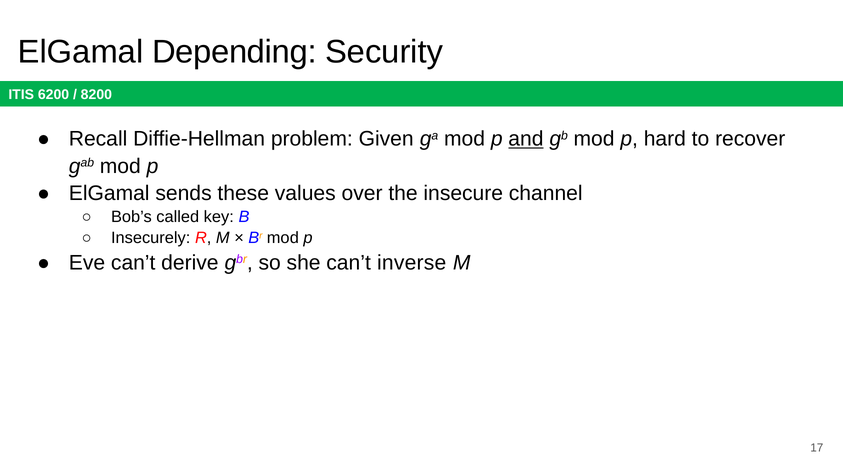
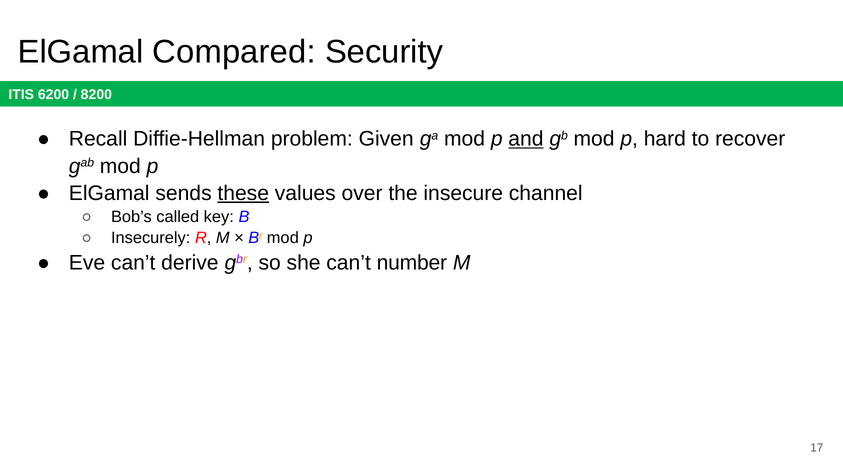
Depending: Depending -> Compared
these underline: none -> present
inverse: inverse -> number
